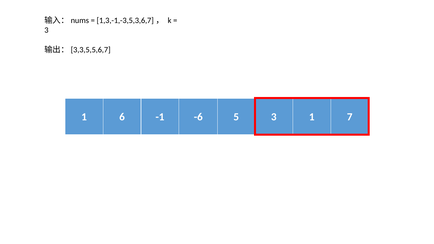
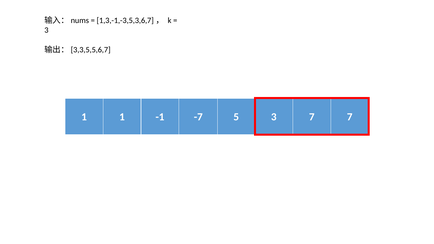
1 6: 6 -> 1
-6: -6 -> -7
3 1: 1 -> 7
